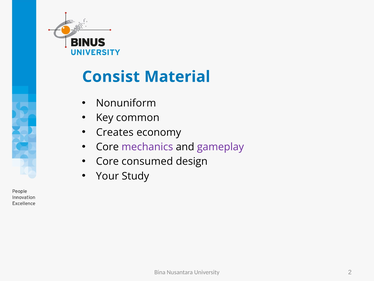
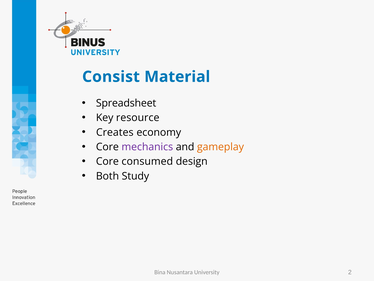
Nonuniform: Nonuniform -> Spreadsheet
common: common -> resource
gameplay colour: purple -> orange
Your: Your -> Both
